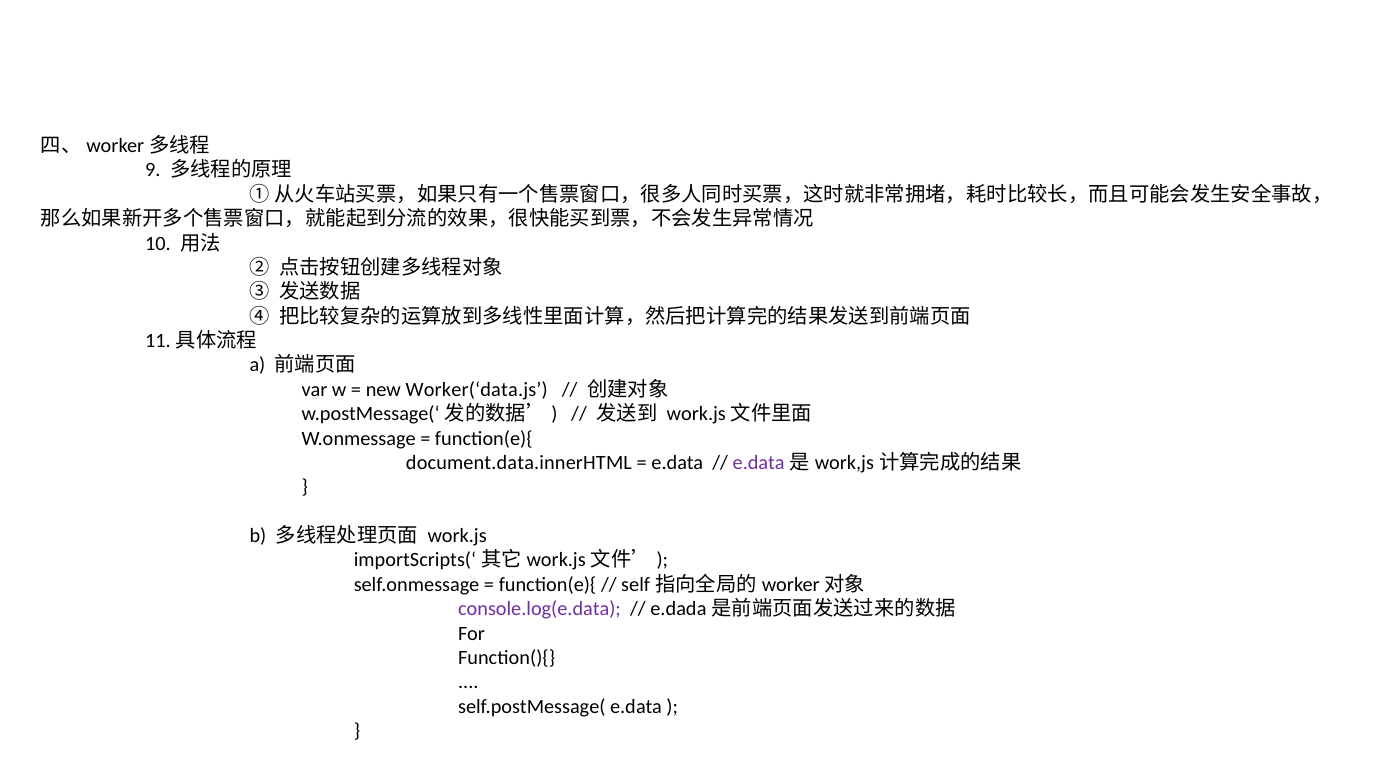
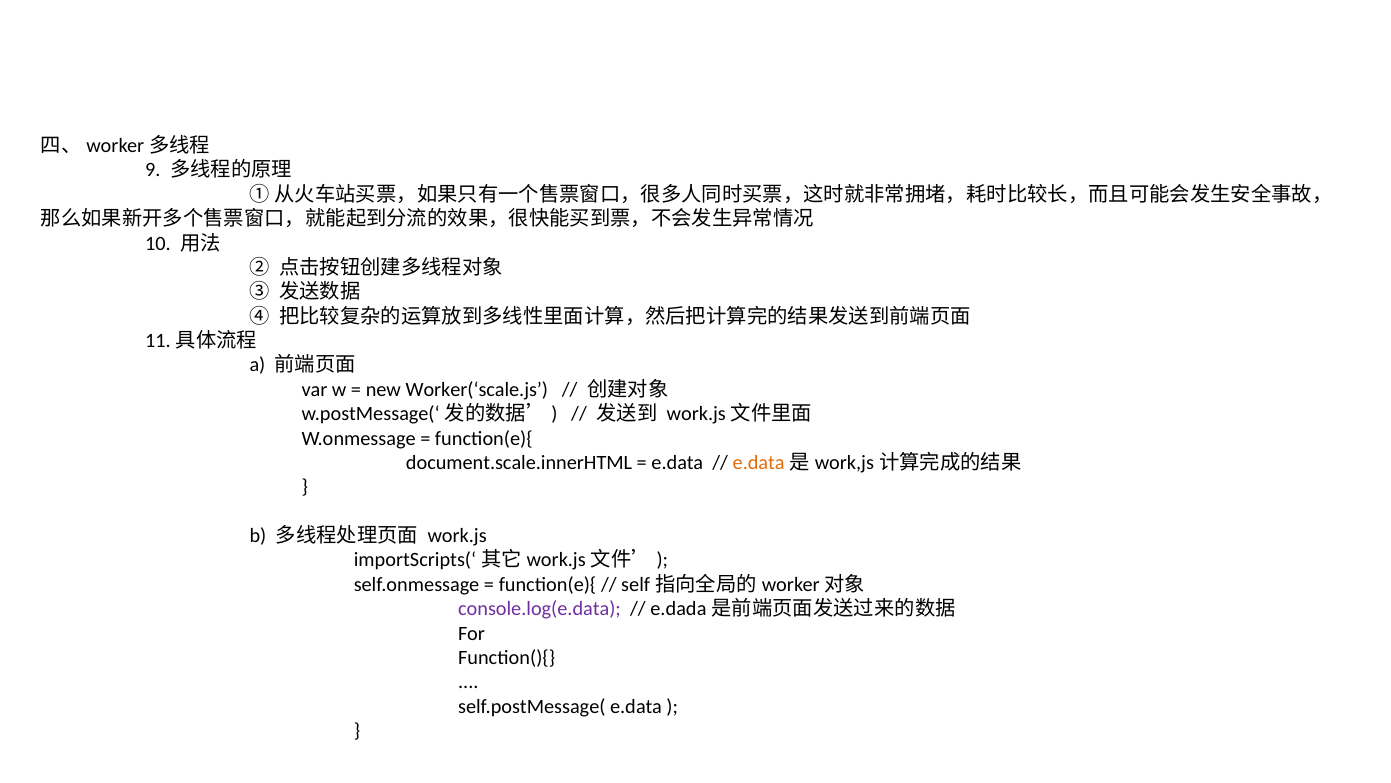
Worker(‘data.js: Worker(‘data.js -> Worker(‘scale.js
document.data.innerHTML: document.data.innerHTML -> document.scale.innerHTML
e.data at (759, 462) colour: purple -> orange
